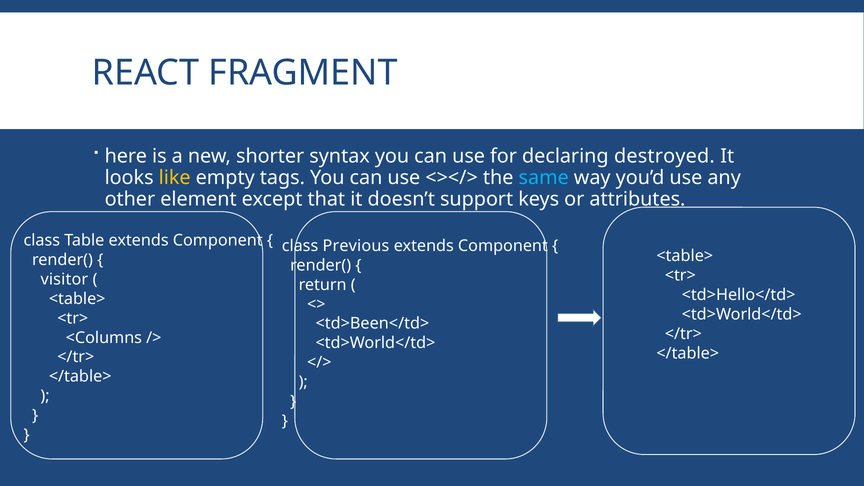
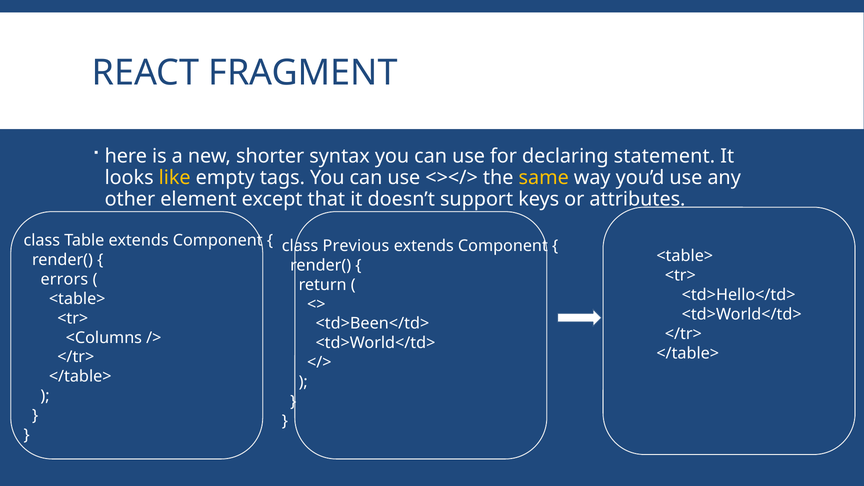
destroyed: destroyed -> statement
same colour: light blue -> yellow
visitor: visitor -> errors
